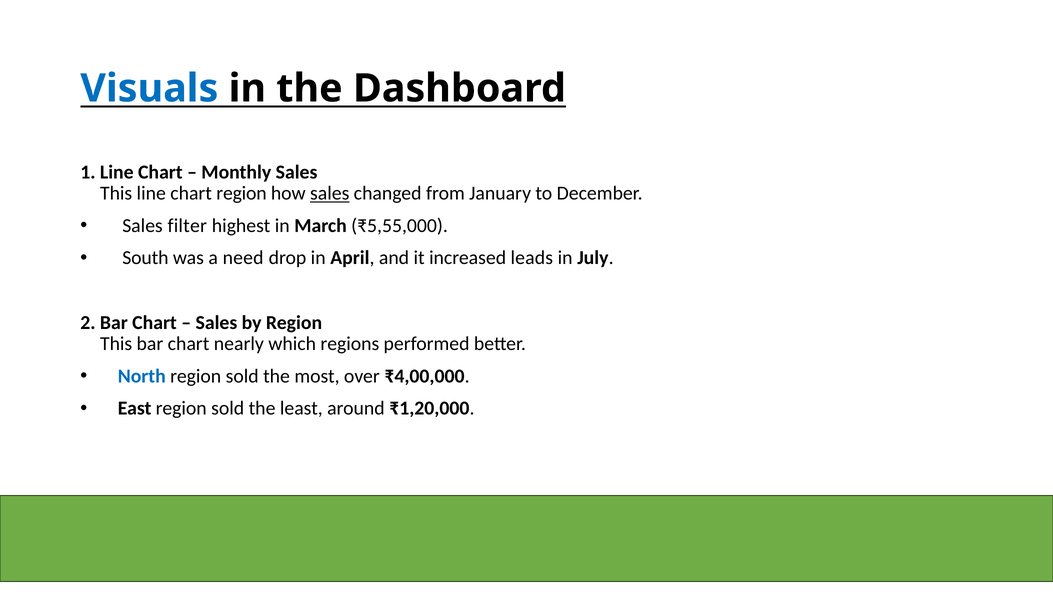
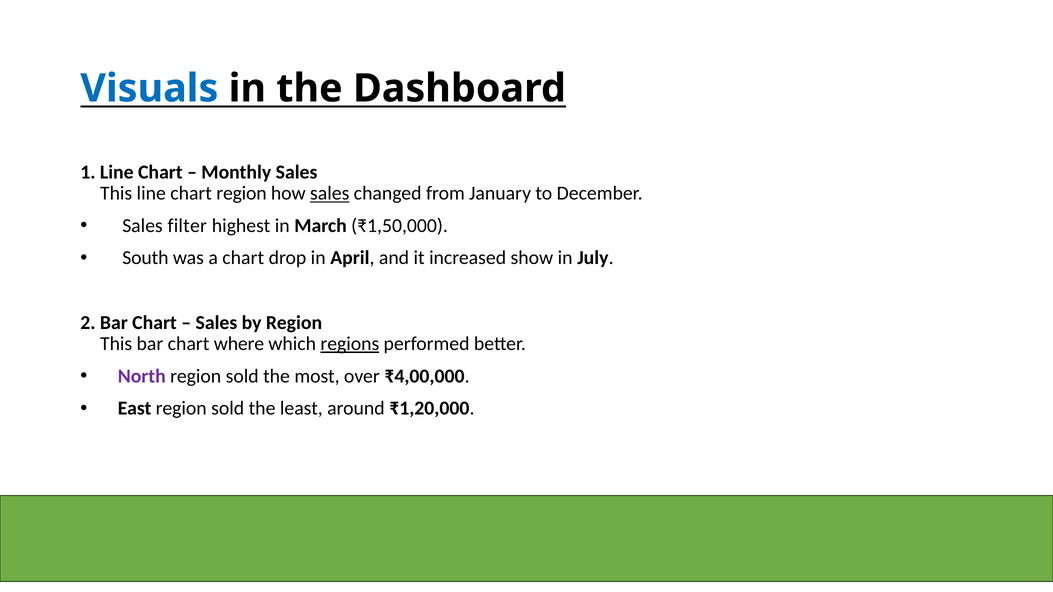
₹5,55,000: ₹5,55,000 -> ₹1,50,000
a need: need -> chart
leads: leads -> show
nearly: nearly -> where
regions underline: none -> present
North colour: blue -> purple
